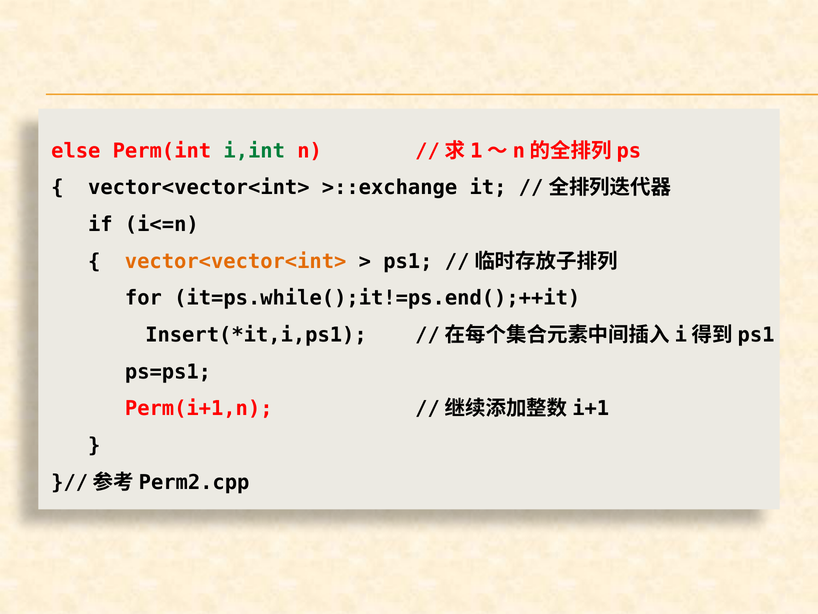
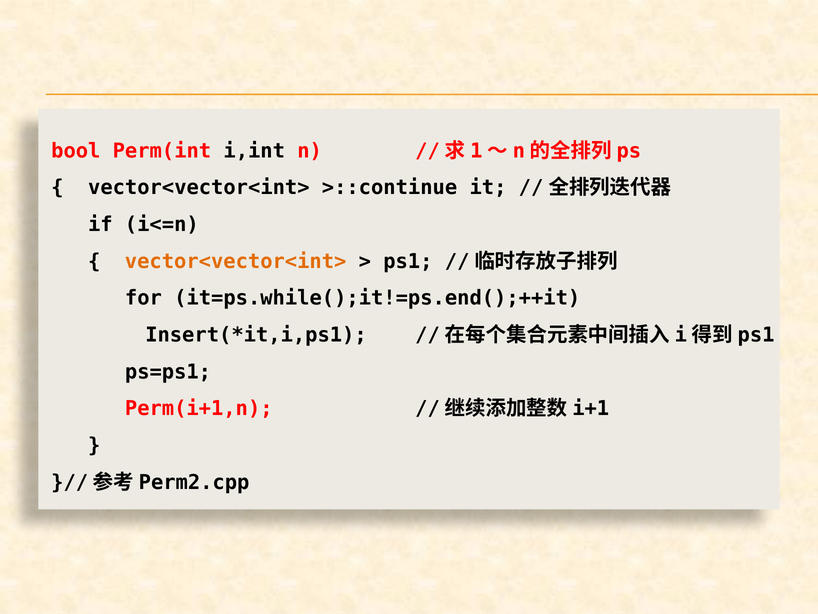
else: else -> bool
i,int colour: green -> black
>::exchange: >::exchange -> >::continue
